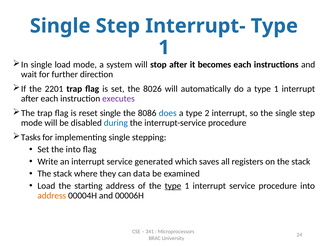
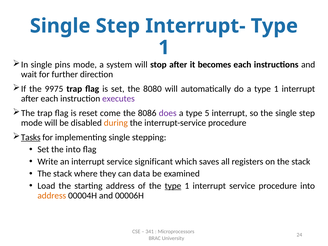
single load: load -> pins
2201: 2201 -> 9975
8026: 8026 -> 8080
reset single: single -> come
does colour: blue -> purple
2: 2 -> 5
during colour: blue -> orange
Tasks underline: none -> present
generated: generated -> significant
